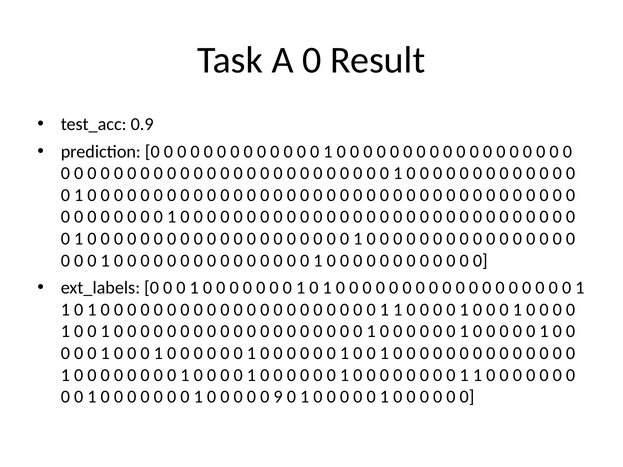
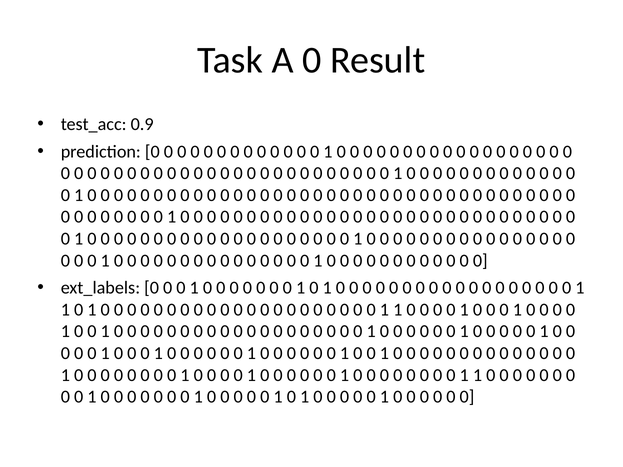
9 at (278, 397): 9 -> 1
